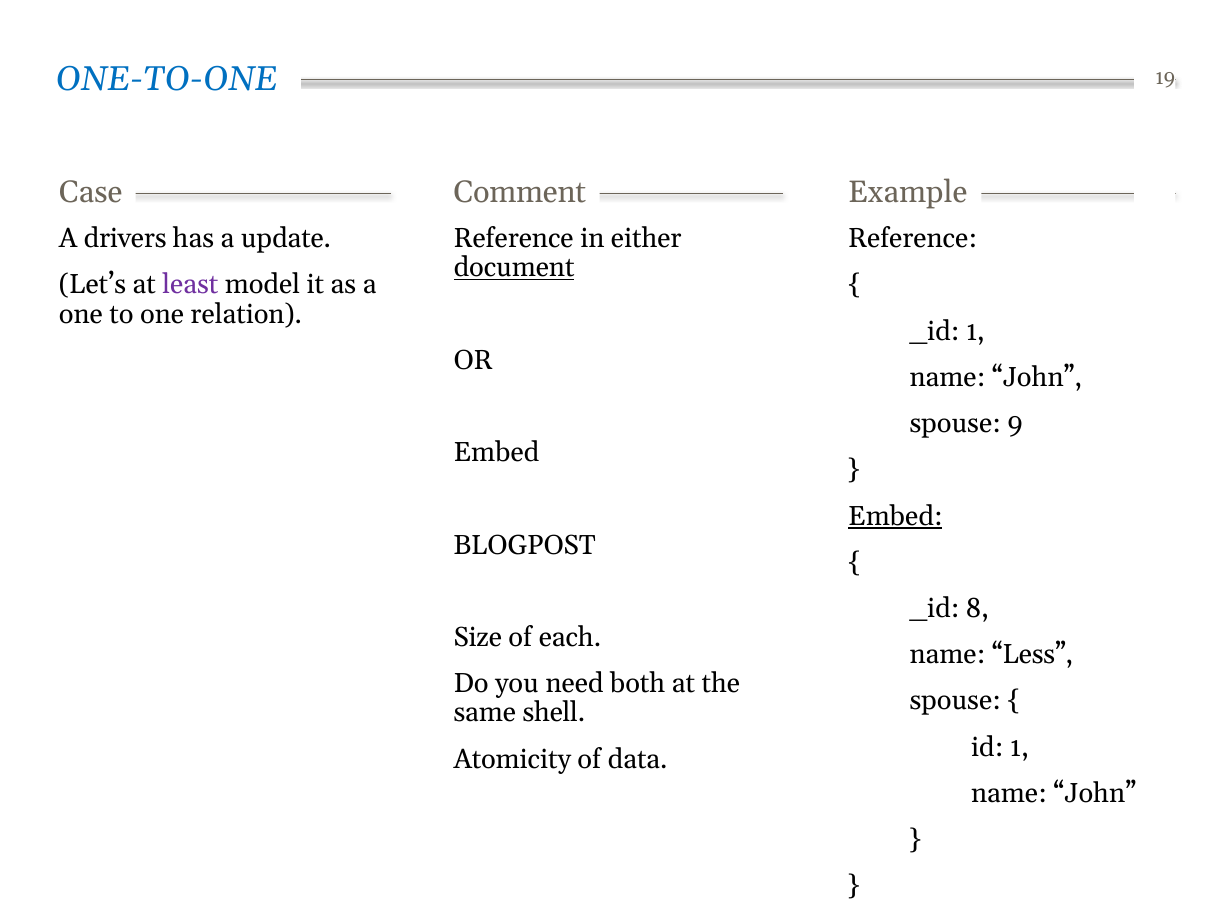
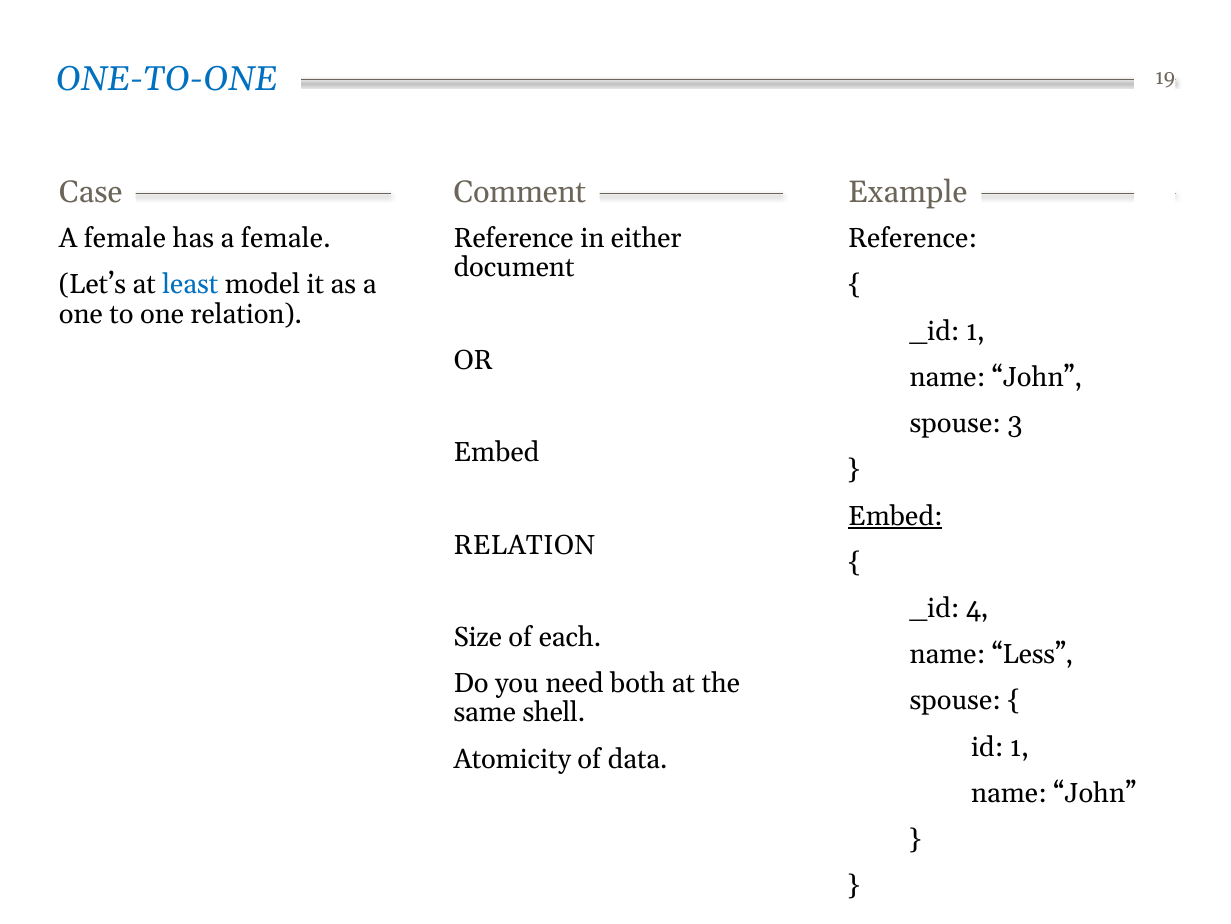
drivers at (125, 239): drivers -> female
has a update: update -> female
document underline: present -> none
least colour: purple -> blue
9: 9 -> 3
BLOGPOST at (525, 545): BLOGPOST -> RELATION
8: 8 -> 4
